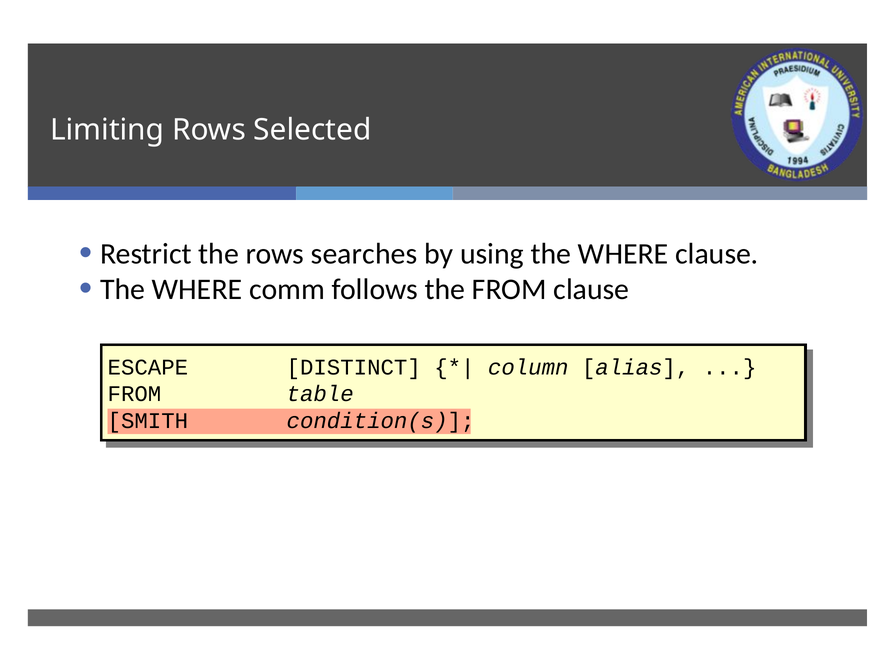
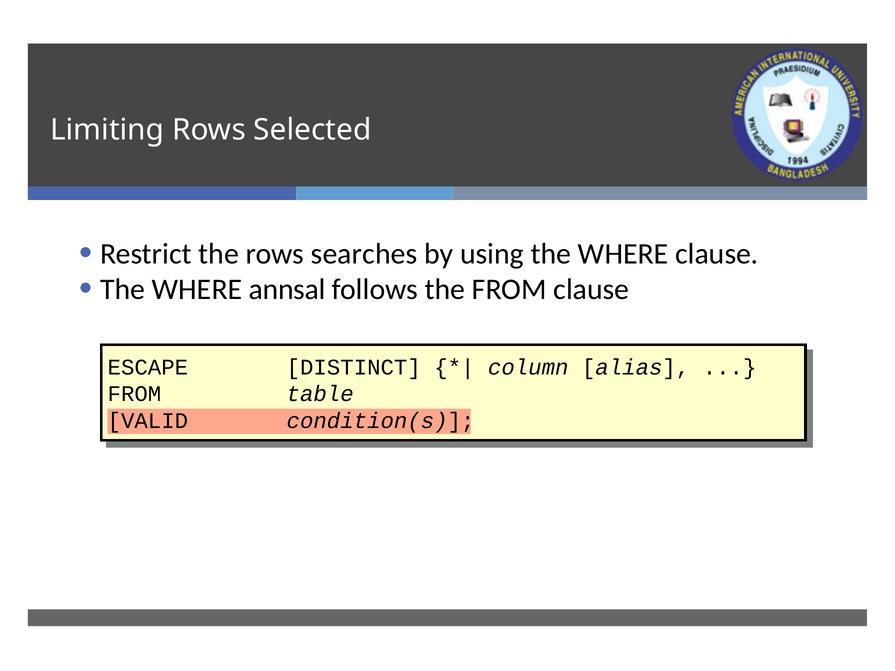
comm: comm -> annsal
SMITH: SMITH -> VALID
